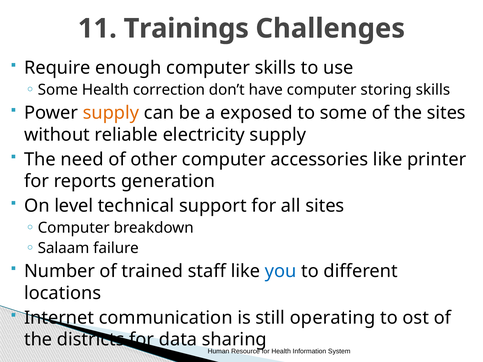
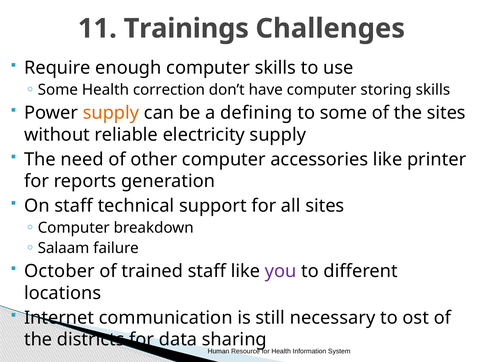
exposed: exposed -> defining
On level: level -> staff
Number: Number -> October
you colour: blue -> purple
operating: operating -> necessary
